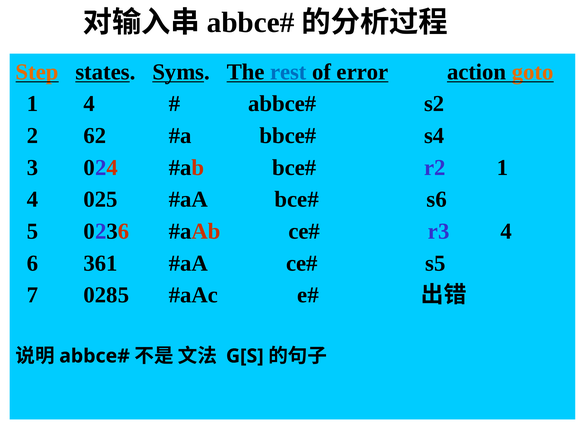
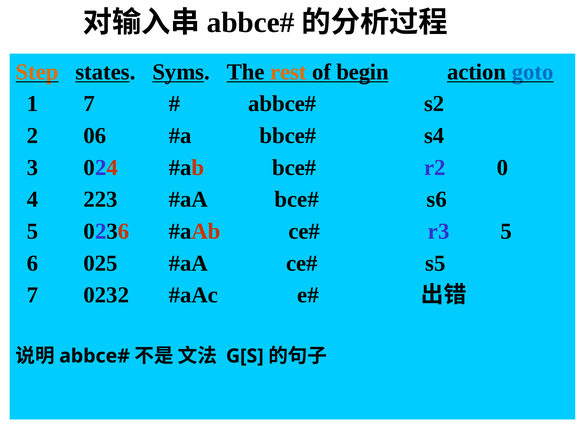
rest colour: blue -> orange
error: error -> begin
goto colour: orange -> blue
4 at (89, 104): 4 -> 7
62: 62 -> 06
r2 1: 1 -> 0
025: 025 -> 223
r3 4: 4 -> 5
361: 361 -> 025
0285: 0285 -> 0232
